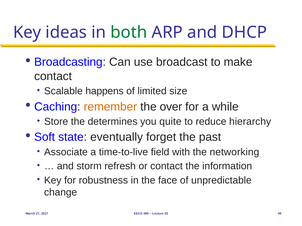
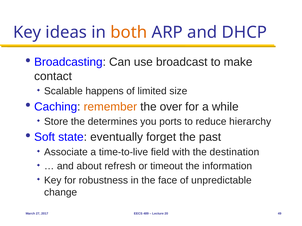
both colour: green -> orange
quite: quite -> ports
networking: networking -> destination
storm: storm -> about
or contact: contact -> timeout
